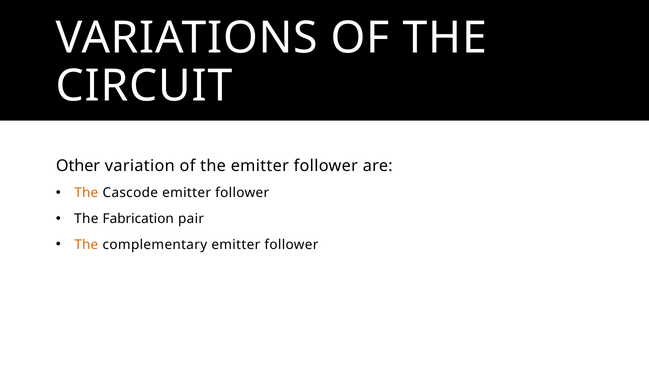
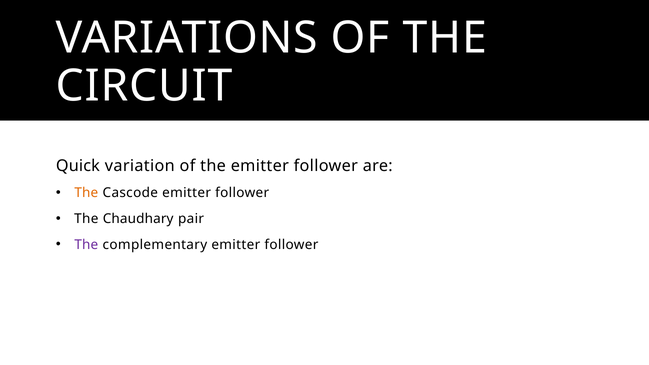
Other: Other -> Quick
Fabrication: Fabrication -> Chaudhary
The at (86, 245) colour: orange -> purple
